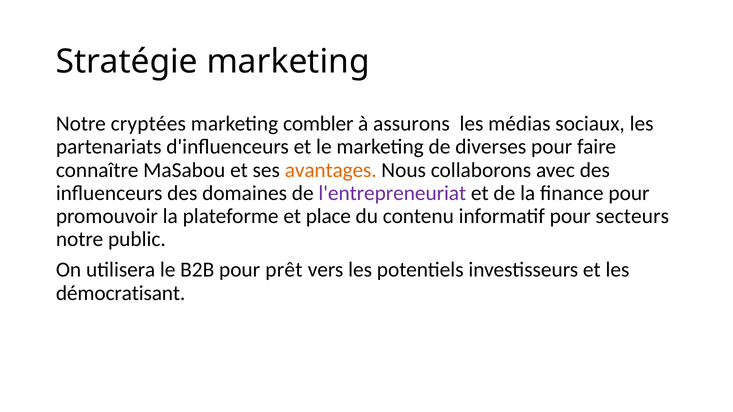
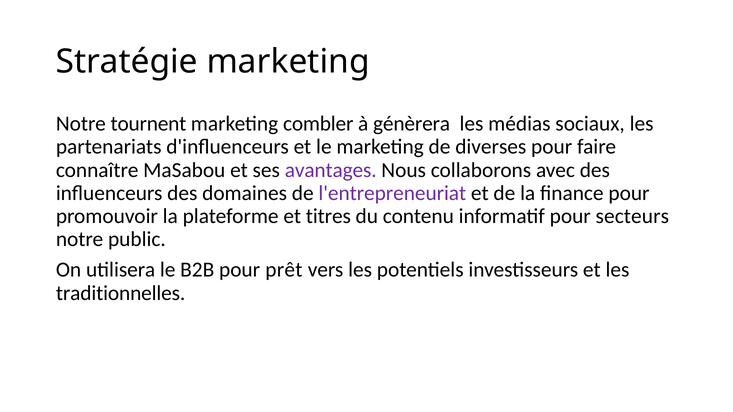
cryptées: cryptées -> tournent
assurons: assurons -> génèrera
avantages colour: orange -> purple
place: place -> titres
démocratisant: démocratisant -> traditionnelles
